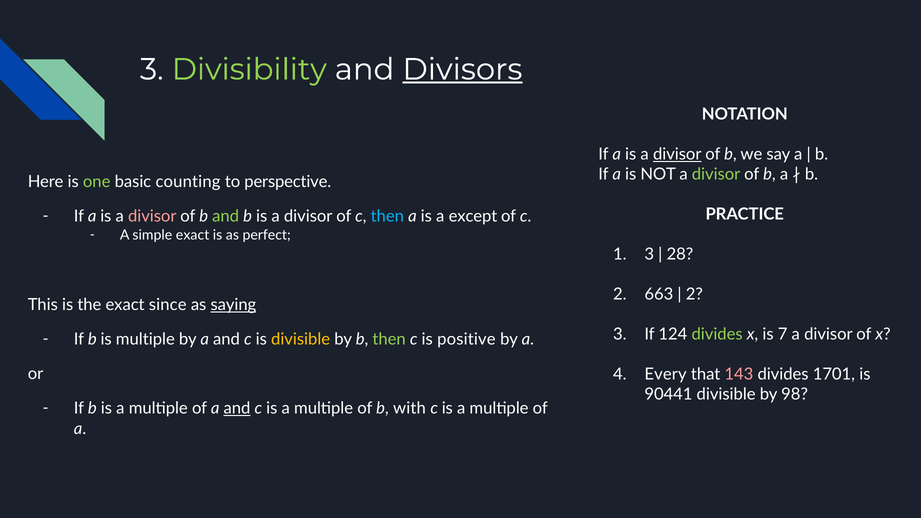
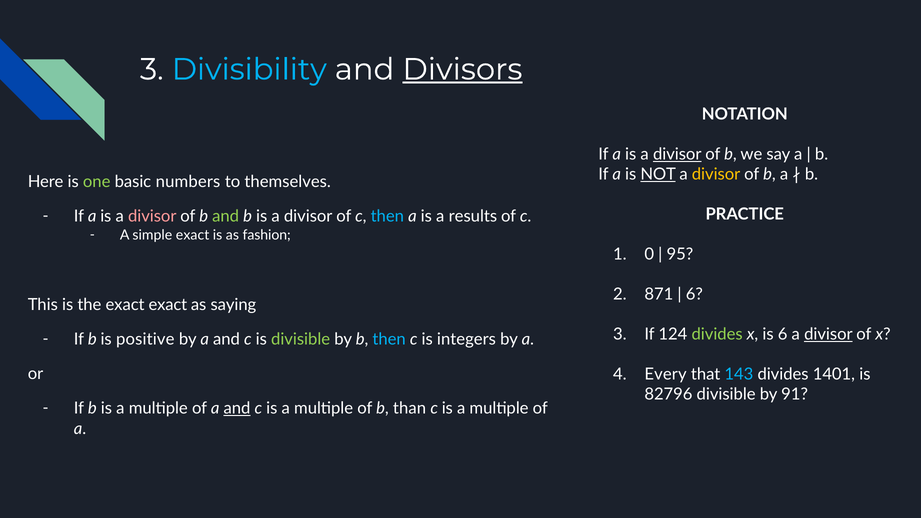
Divisibility colour: light green -> light blue
NOT underline: none -> present
divisor at (716, 174) colour: light green -> yellow
counting: counting -> numbers
perspective: perspective -> themselves
except: except -> results
perfect: perfect -> fashion
3 at (649, 254): 3 -> 0
28: 28 -> 95
663: 663 -> 871
2 at (694, 294): 2 -> 6
exact since: since -> exact
saying underline: present -> none
is 7: 7 -> 6
divisor at (828, 334) underline: none -> present
is multiple: multiple -> positive
divisible at (301, 339) colour: yellow -> light green
then at (389, 339) colour: light green -> light blue
positive: positive -> integers
143 colour: pink -> light blue
1701: 1701 -> 1401
90441: 90441 -> 82796
98: 98 -> 91
with: with -> than
